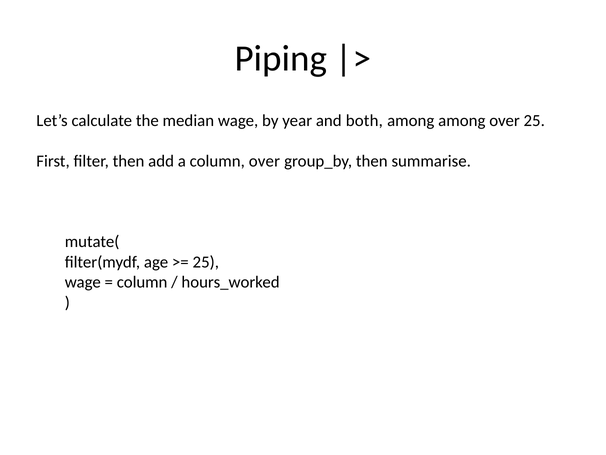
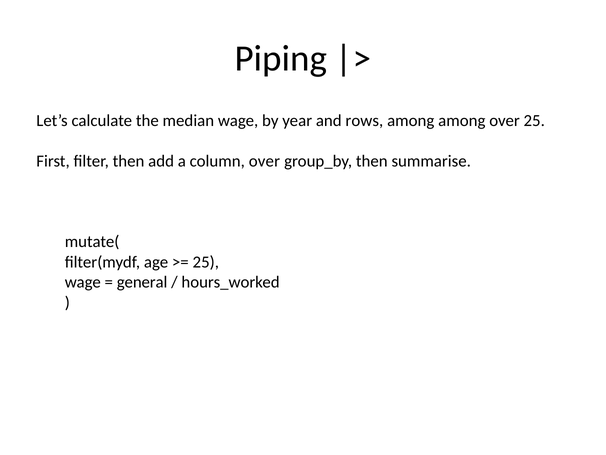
both: both -> rows
column at (142, 282): column -> general
